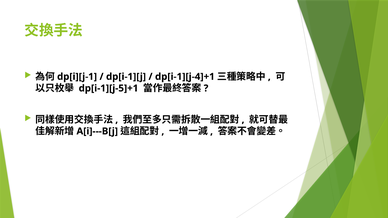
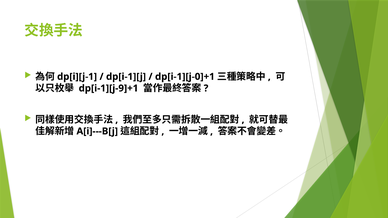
dp[i-1][j-4]+1: dp[i-1][j-4]+1 -> dp[i-1][j-0]+1
dp[i-1][j-5]+1: dp[i-1][j-5]+1 -> dp[i-1][j-9]+1
